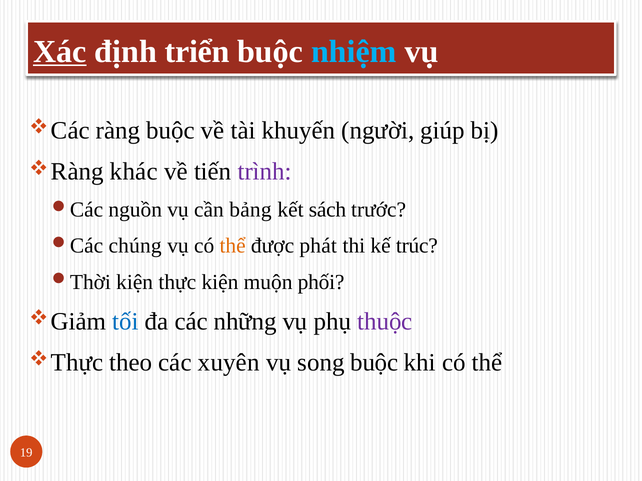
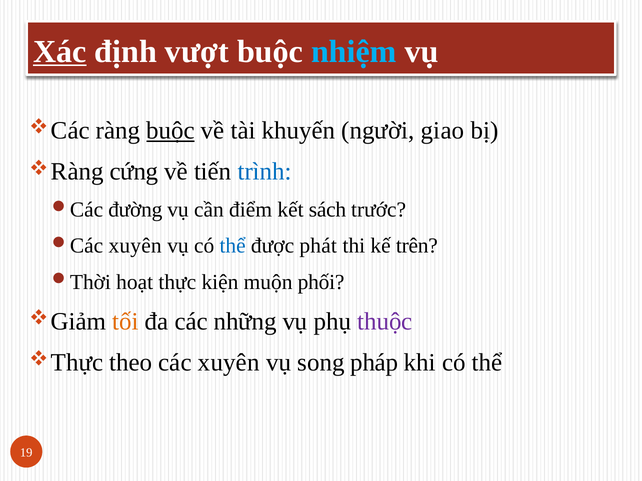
triển: triển -> vượt
buộc at (171, 131) underline: none -> present
giúp: giúp -> giao
khác: khác -> cứng
trình colour: purple -> blue
nguồn: nguồn -> đường
bảng: bảng -> điểm
chúng at (135, 246): chúng -> xuyên
thể at (233, 246) colour: orange -> blue
trúc: trúc -> trên
kiện at (135, 282): kiện -> hoạt
tối colour: blue -> orange
song buộc: buộc -> pháp
